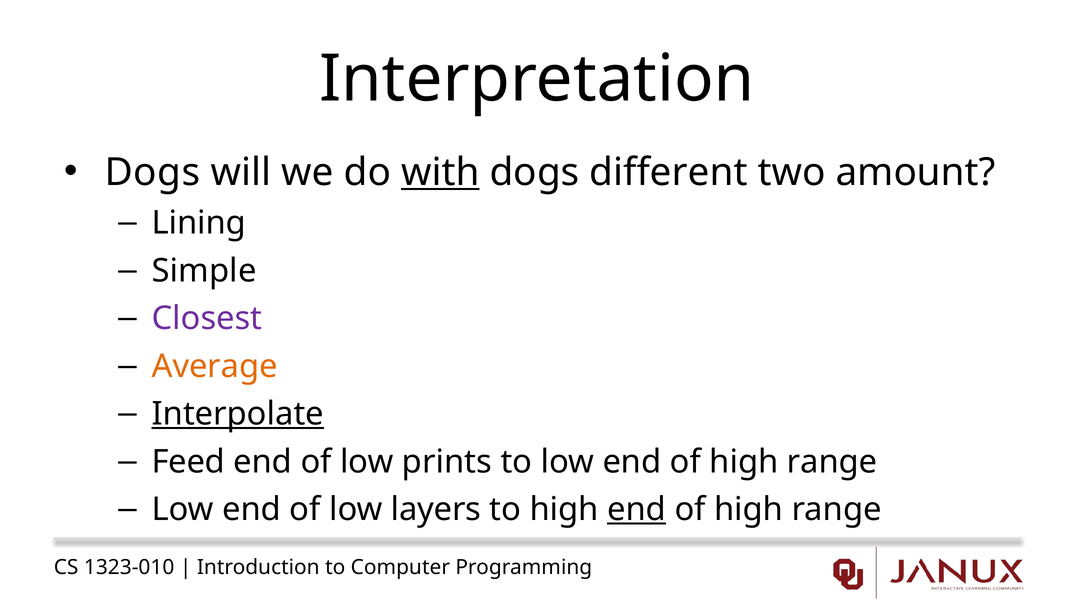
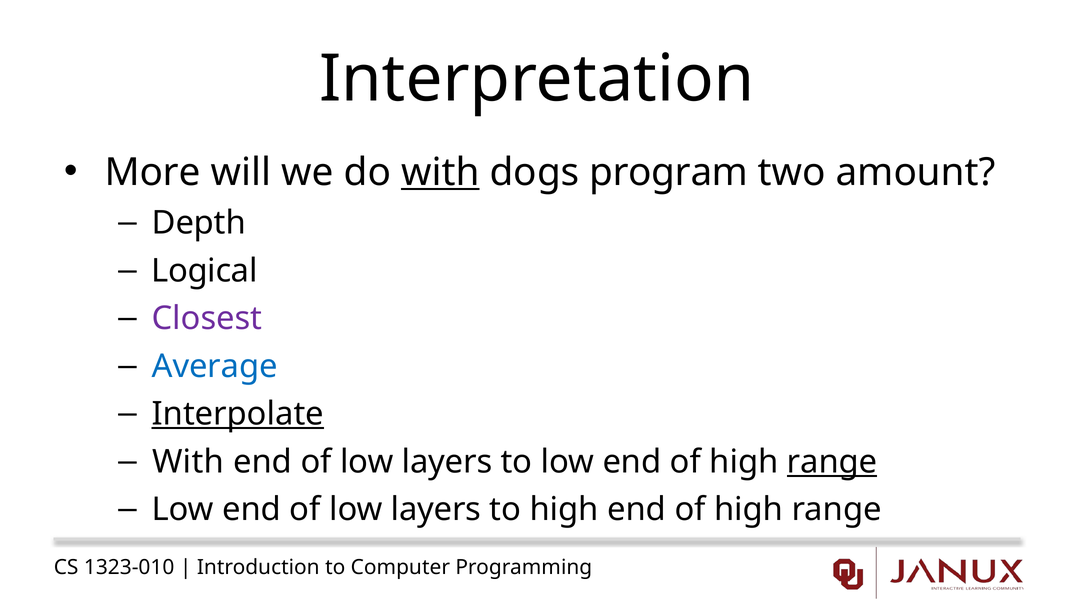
Dogs at (152, 172): Dogs -> More
different: different -> program
Lining: Lining -> Depth
Simple: Simple -> Logical
Average colour: orange -> blue
Feed at (188, 462): Feed -> With
prints at (447, 462): prints -> layers
range at (832, 462) underline: none -> present
end at (637, 510) underline: present -> none
